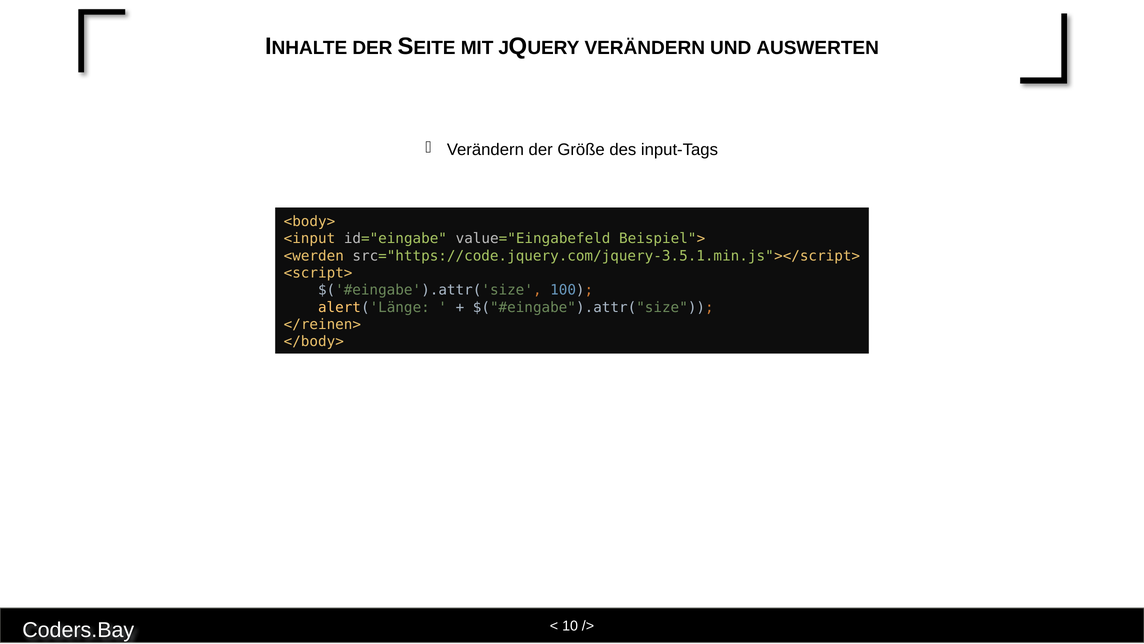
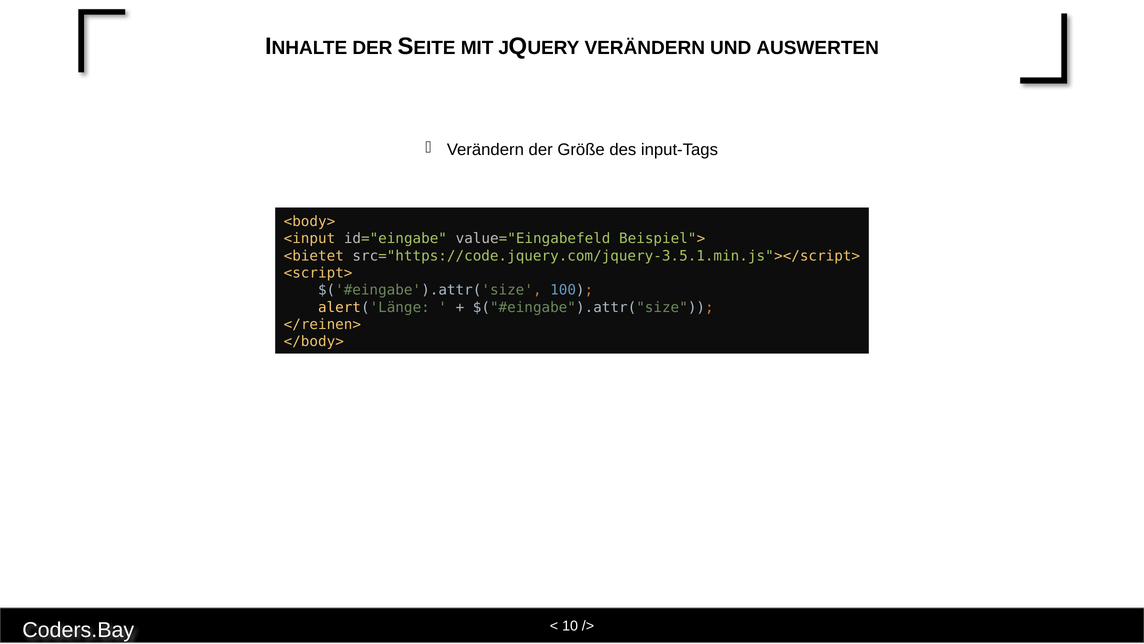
<werden: <werden -> <bietet
